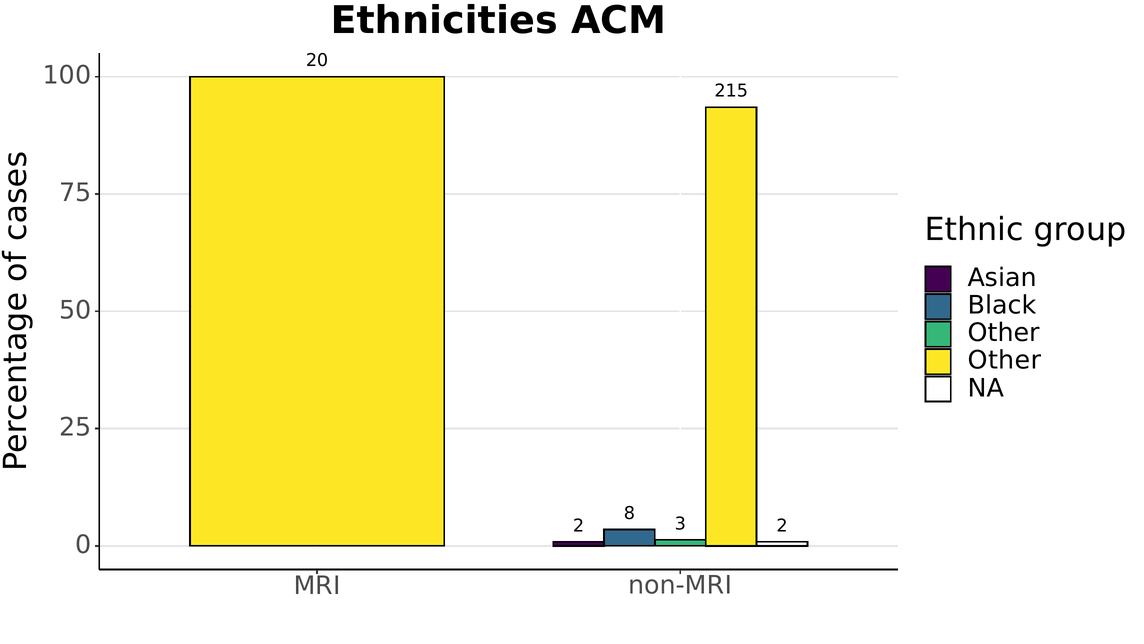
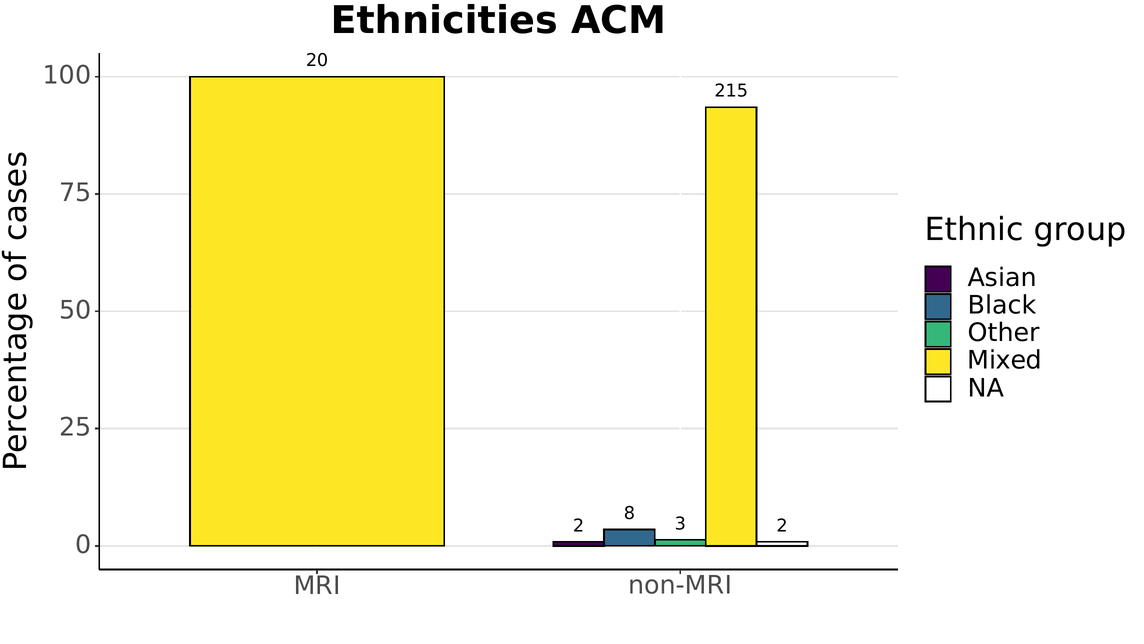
Other at (1004, 360): Other -> Mixed
